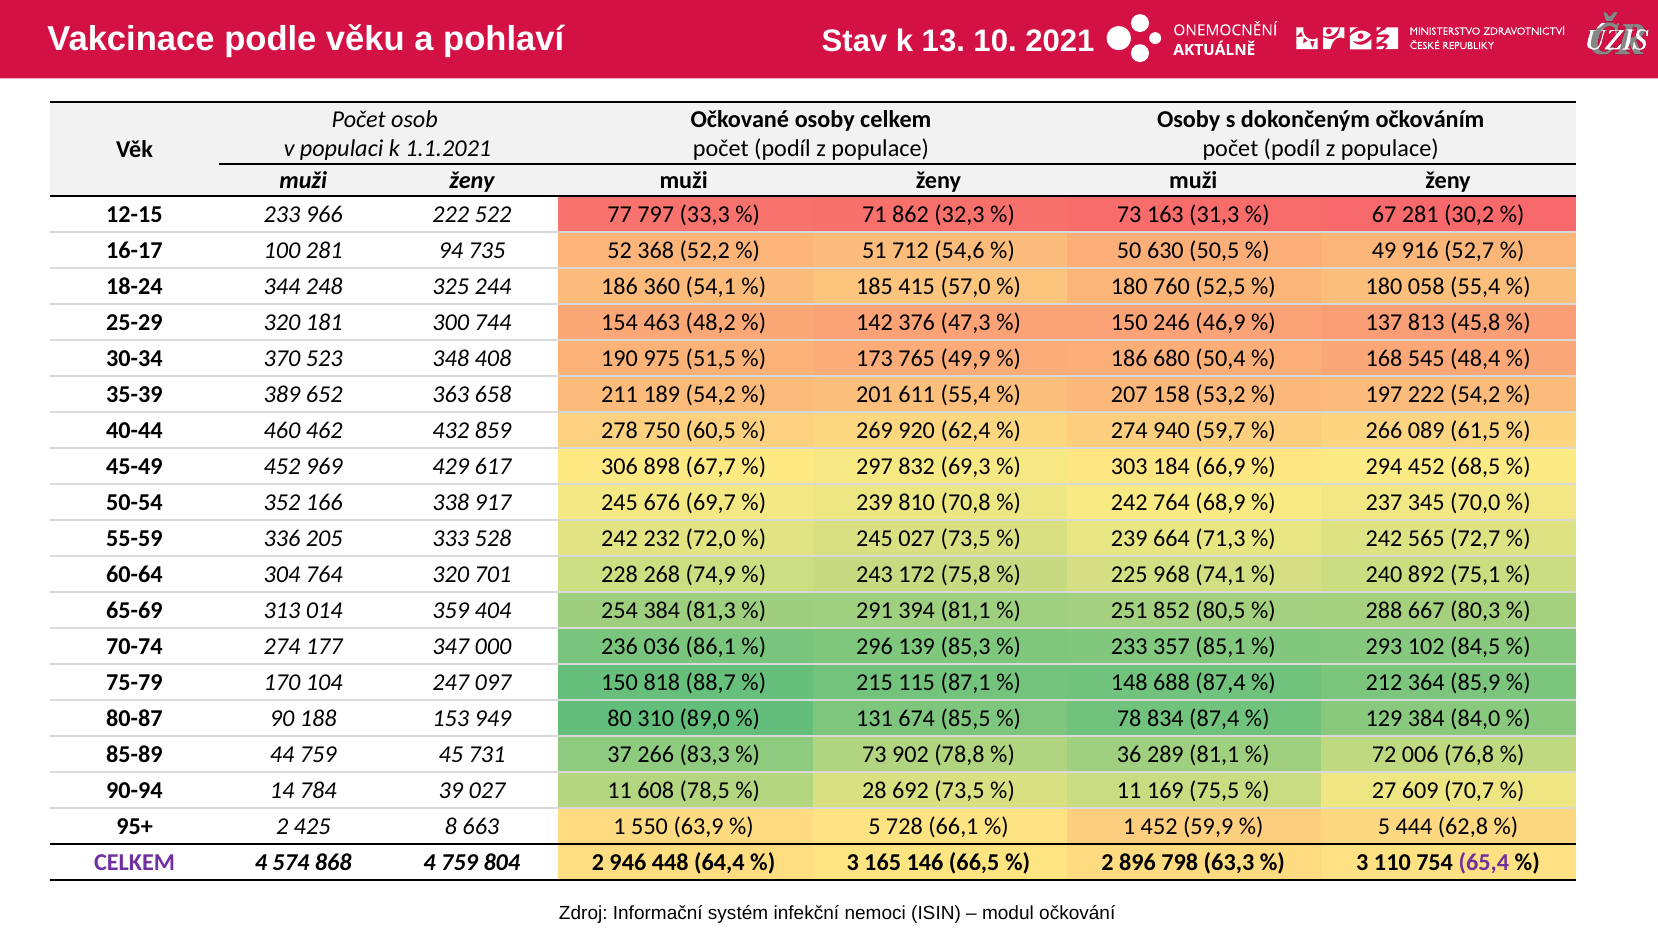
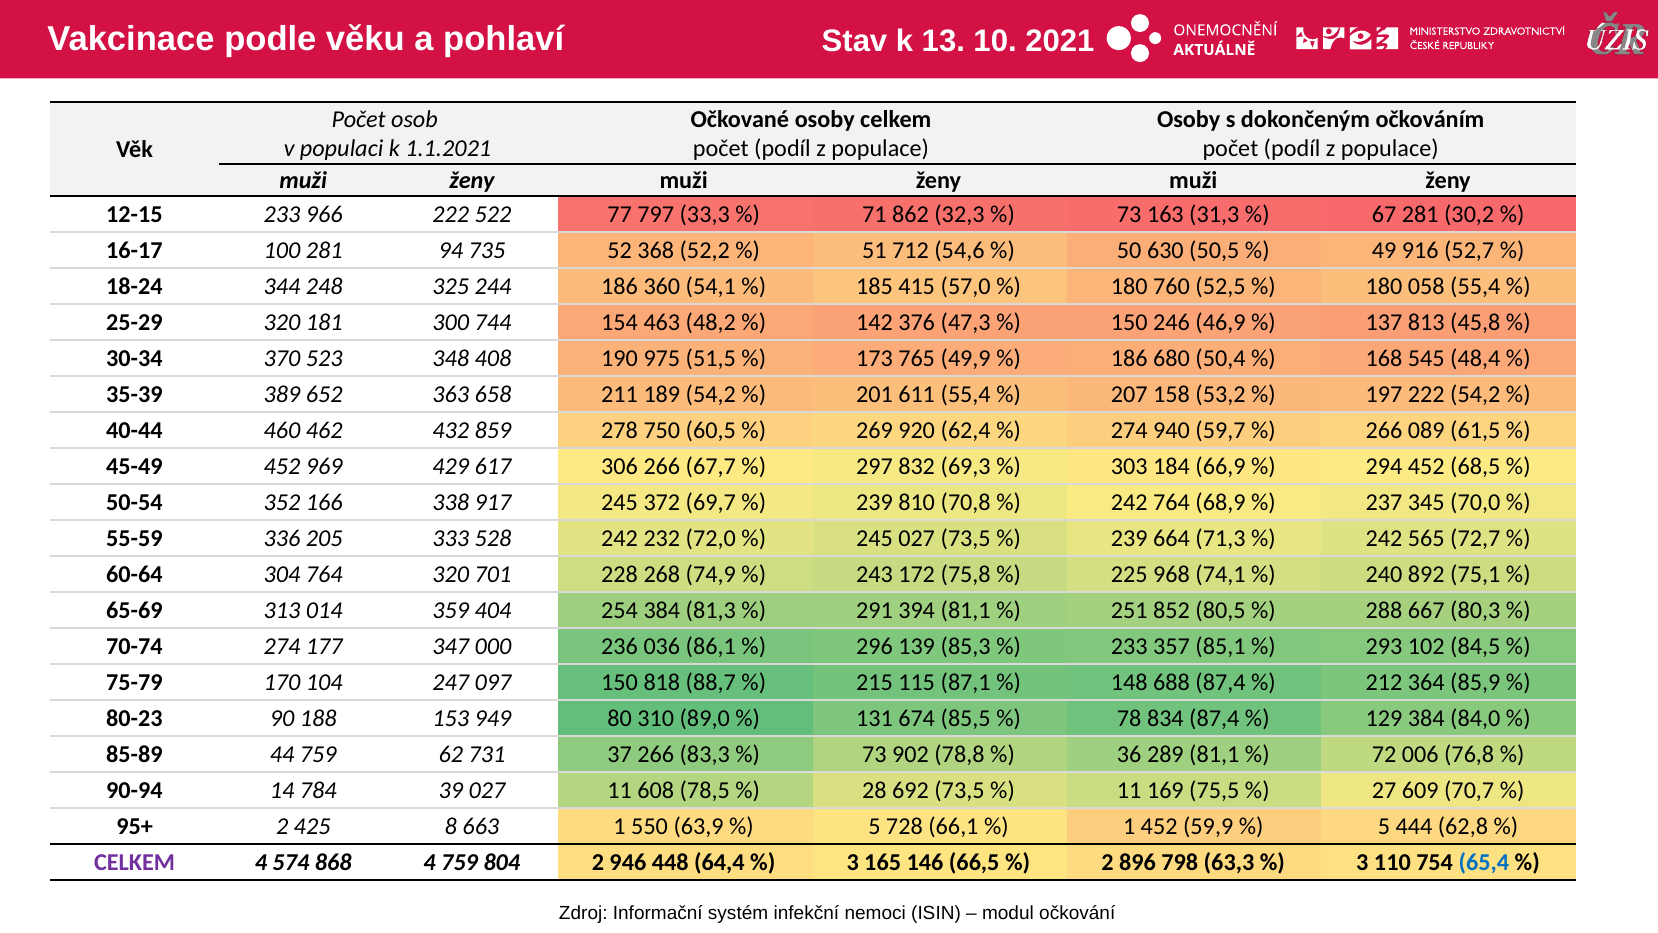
306 898: 898 -> 266
676: 676 -> 372
80-87: 80-87 -> 80-23
45: 45 -> 62
65,4 colour: purple -> blue
